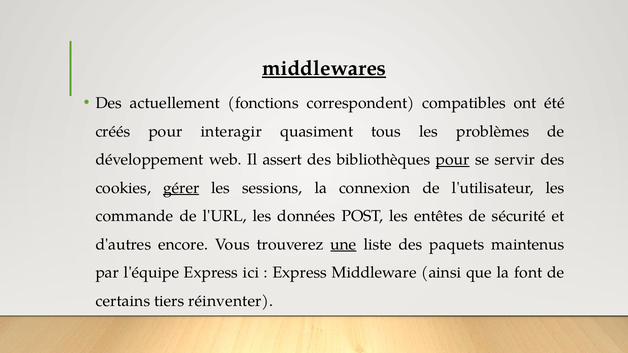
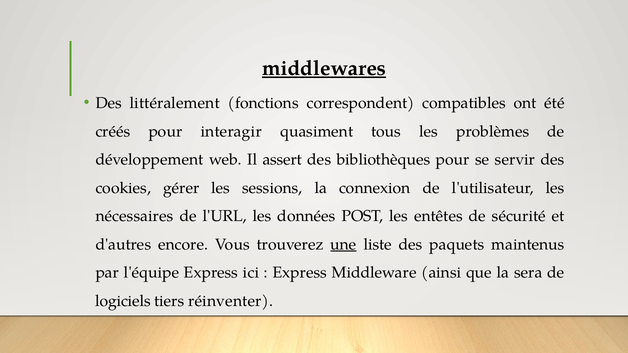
actuellement: actuellement -> littéralement
pour at (453, 160) underline: present -> none
gérer underline: present -> none
commande: commande -> nécessaires
font: font -> sera
certains: certains -> logiciels
